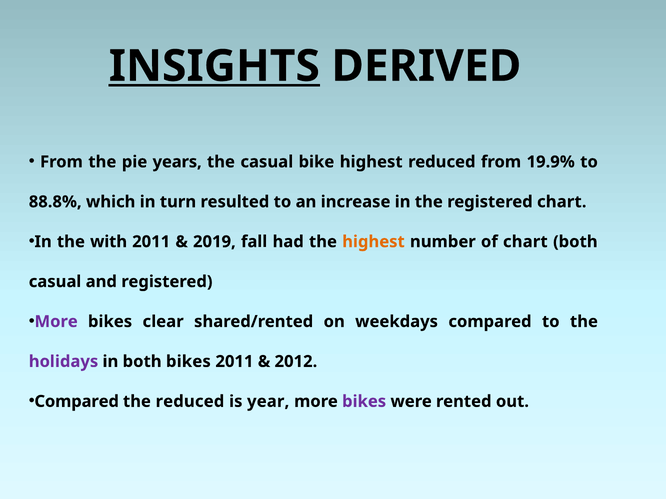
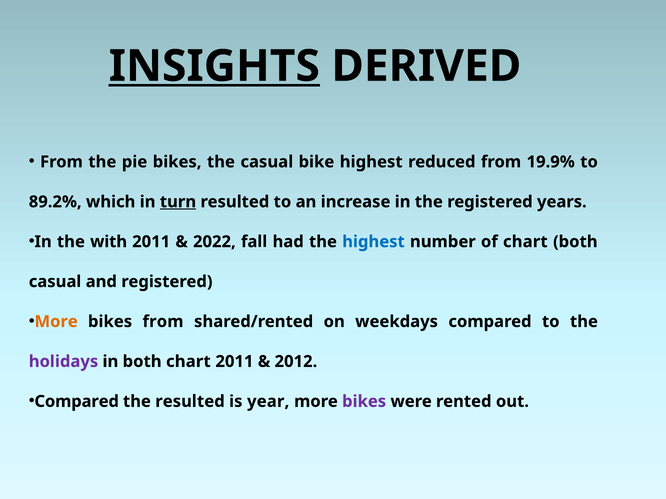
pie years: years -> bikes
88.8%: 88.8% -> 89.2%
turn underline: none -> present
registered chart: chart -> years
2019: 2019 -> 2022
highest at (373, 242) colour: orange -> blue
More at (56, 322) colour: purple -> orange
bikes clear: clear -> from
both bikes: bikes -> chart
the reduced: reduced -> resulted
